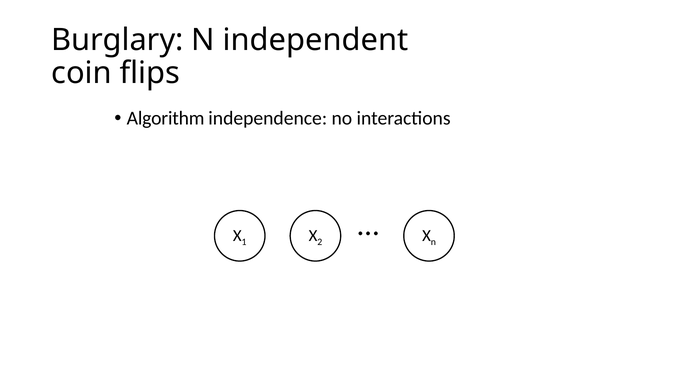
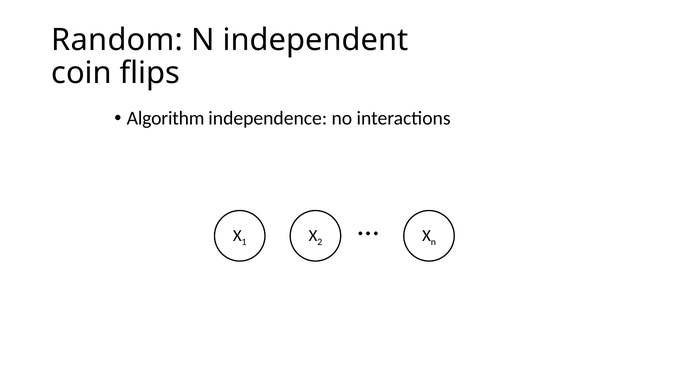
Burglary: Burglary -> Random
